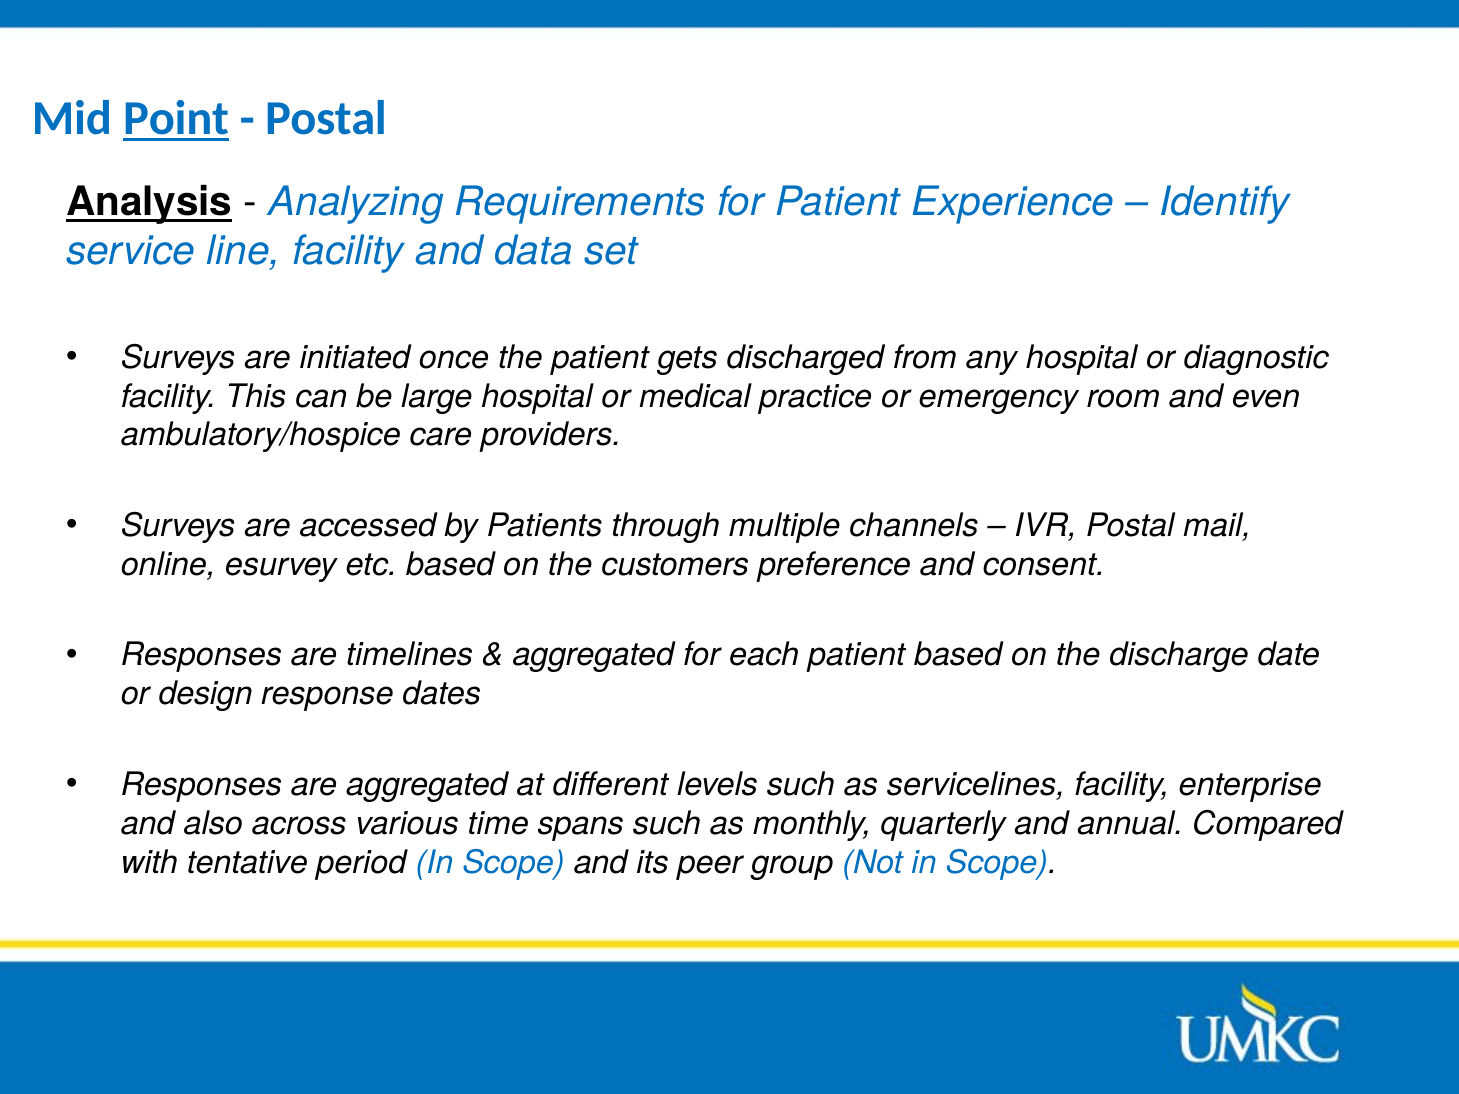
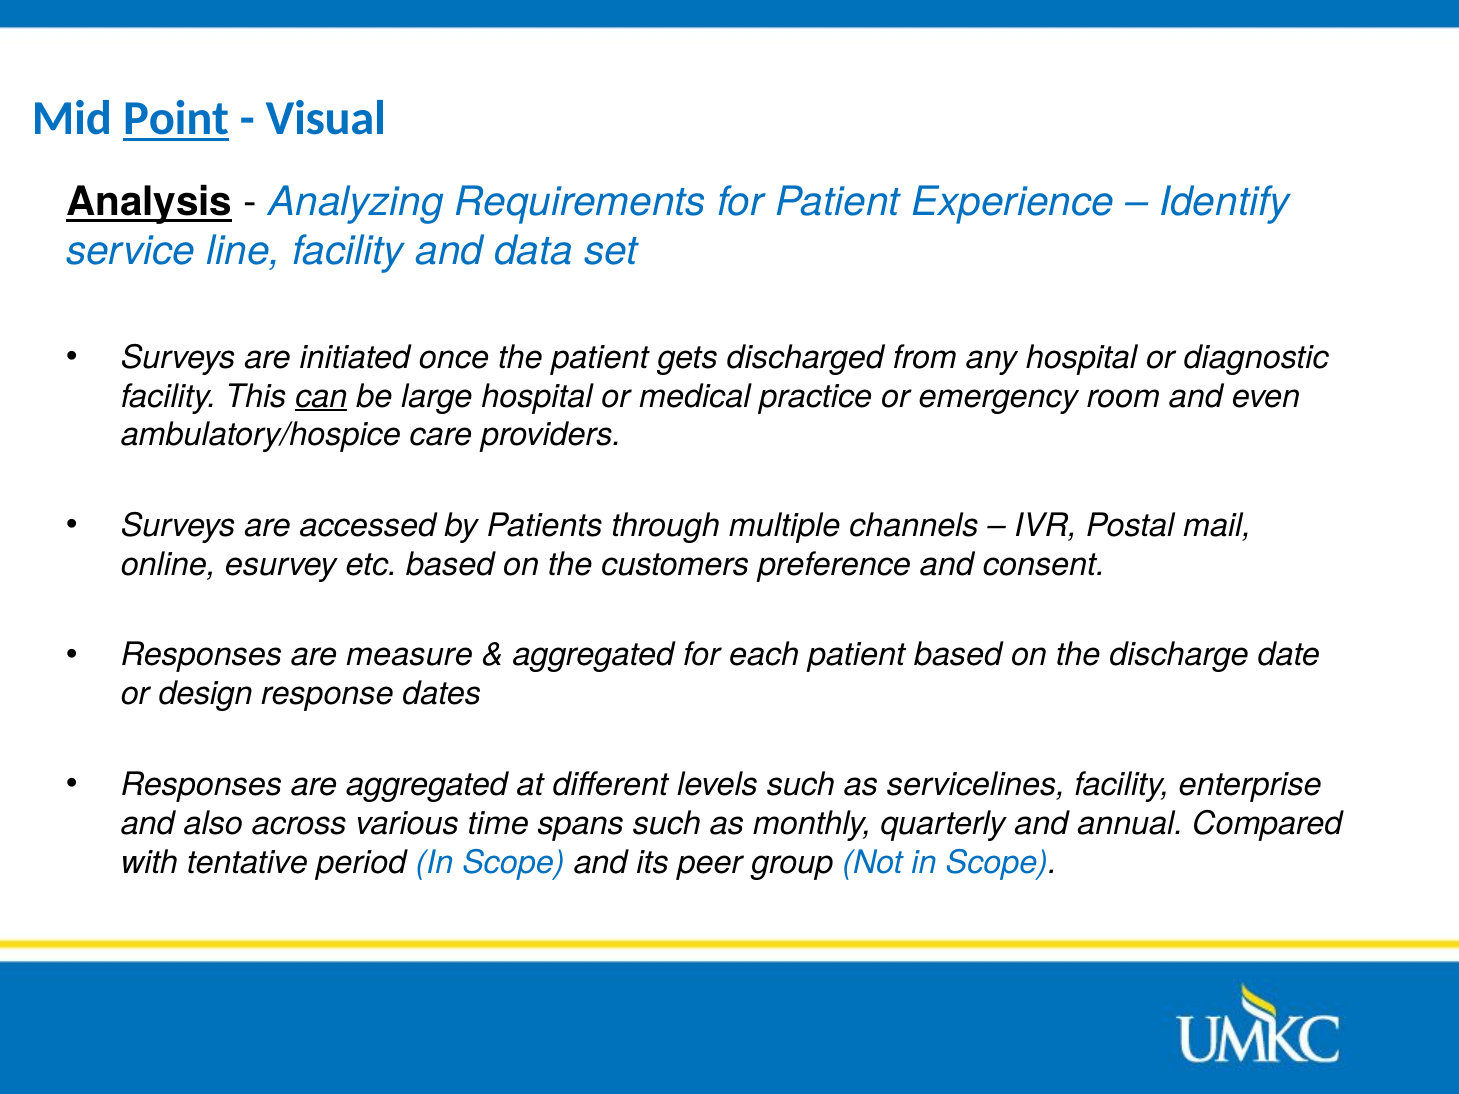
Postal at (326, 119): Postal -> Visual
can underline: none -> present
timelines: timelines -> measure
